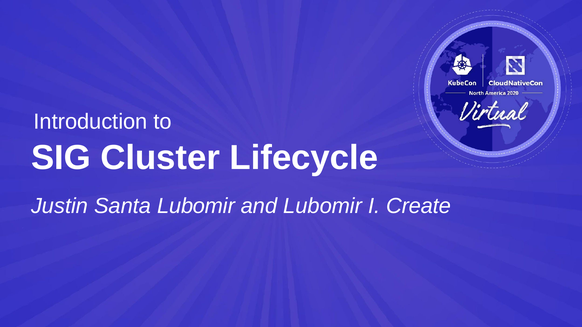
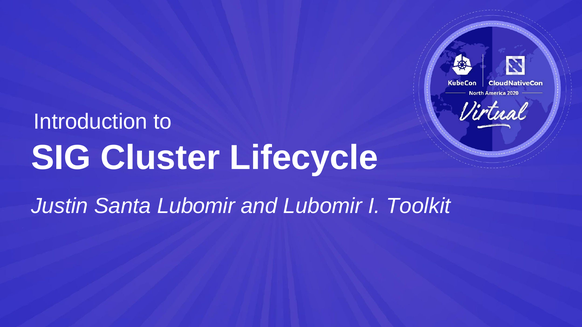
Create: Create -> Toolkit
